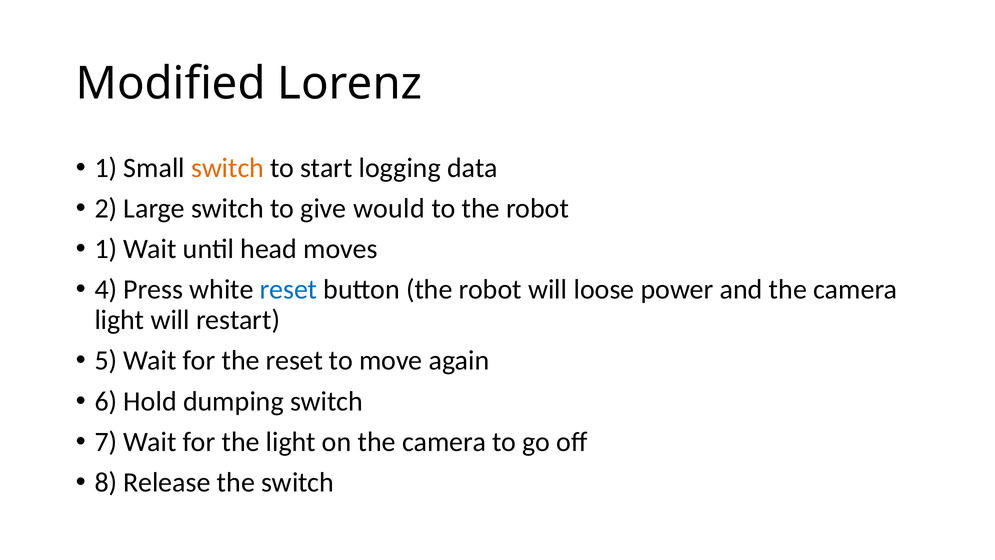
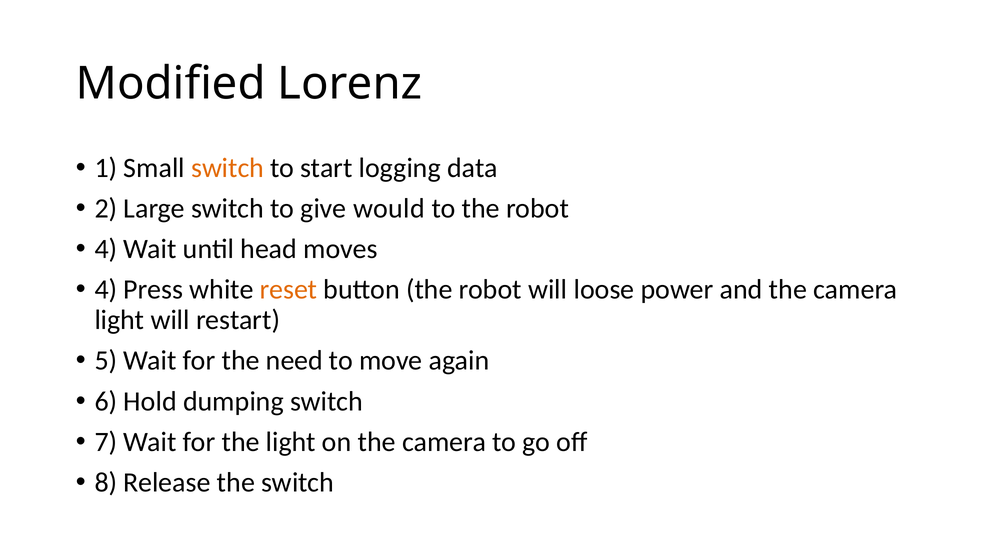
1 at (106, 249): 1 -> 4
reset at (289, 290) colour: blue -> orange
the reset: reset -> need
